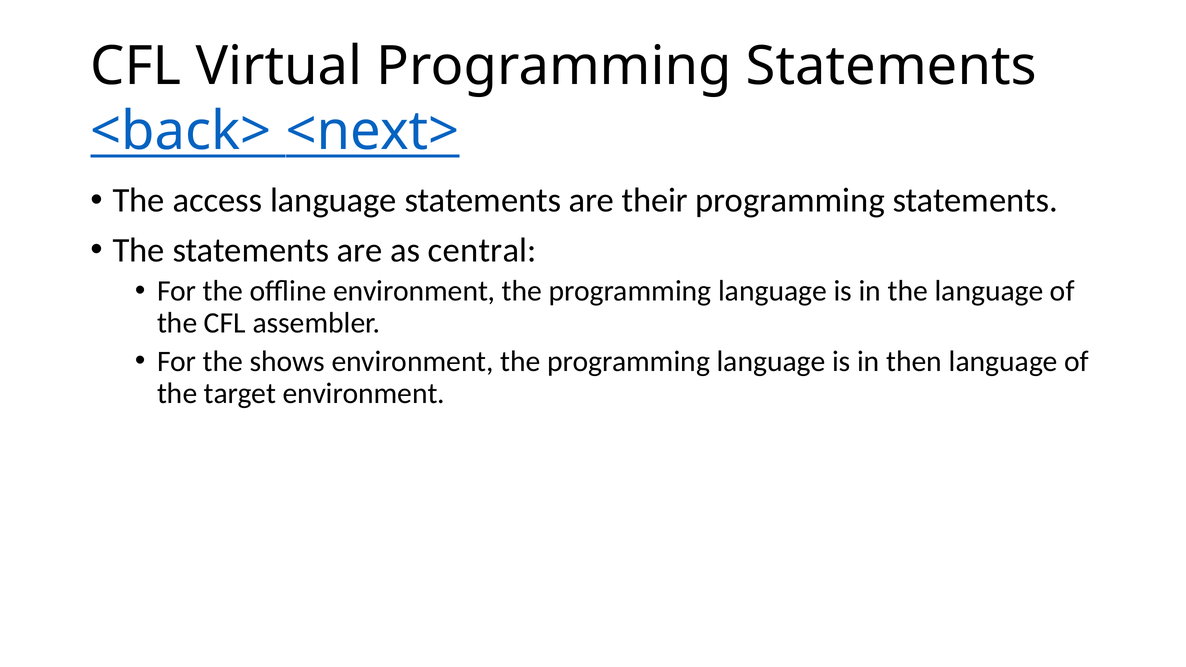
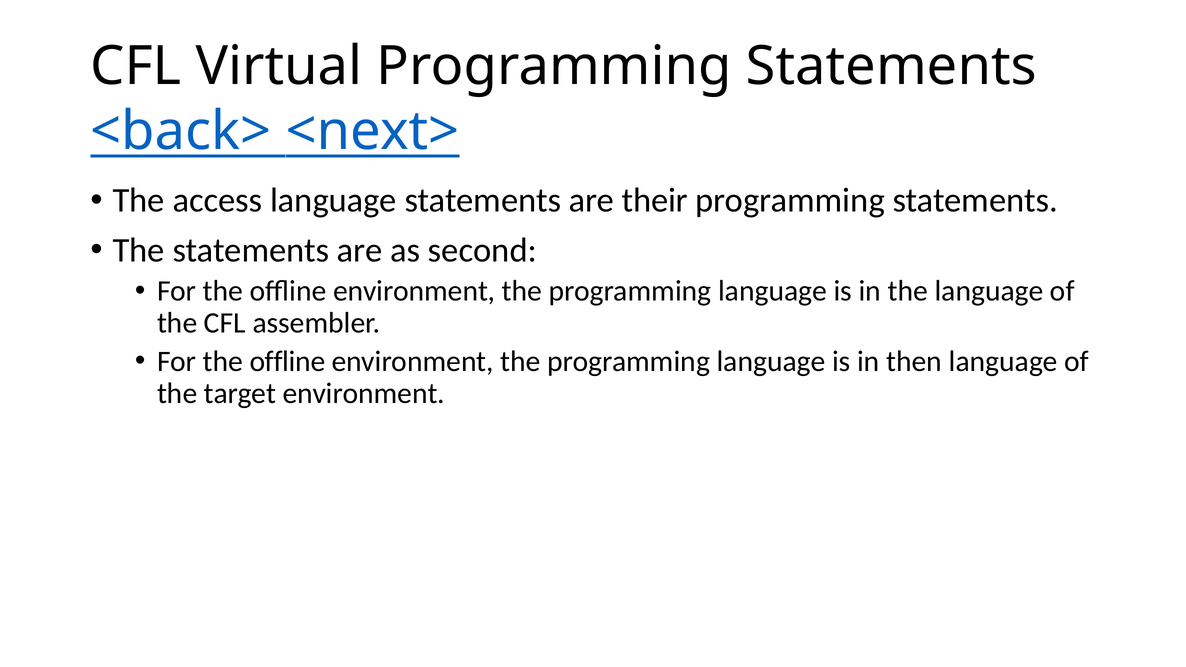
central: central -> second
shows at (287, 361): shows -> offline
